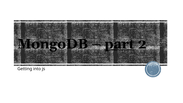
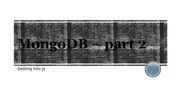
MongoDB underline: none -> present
